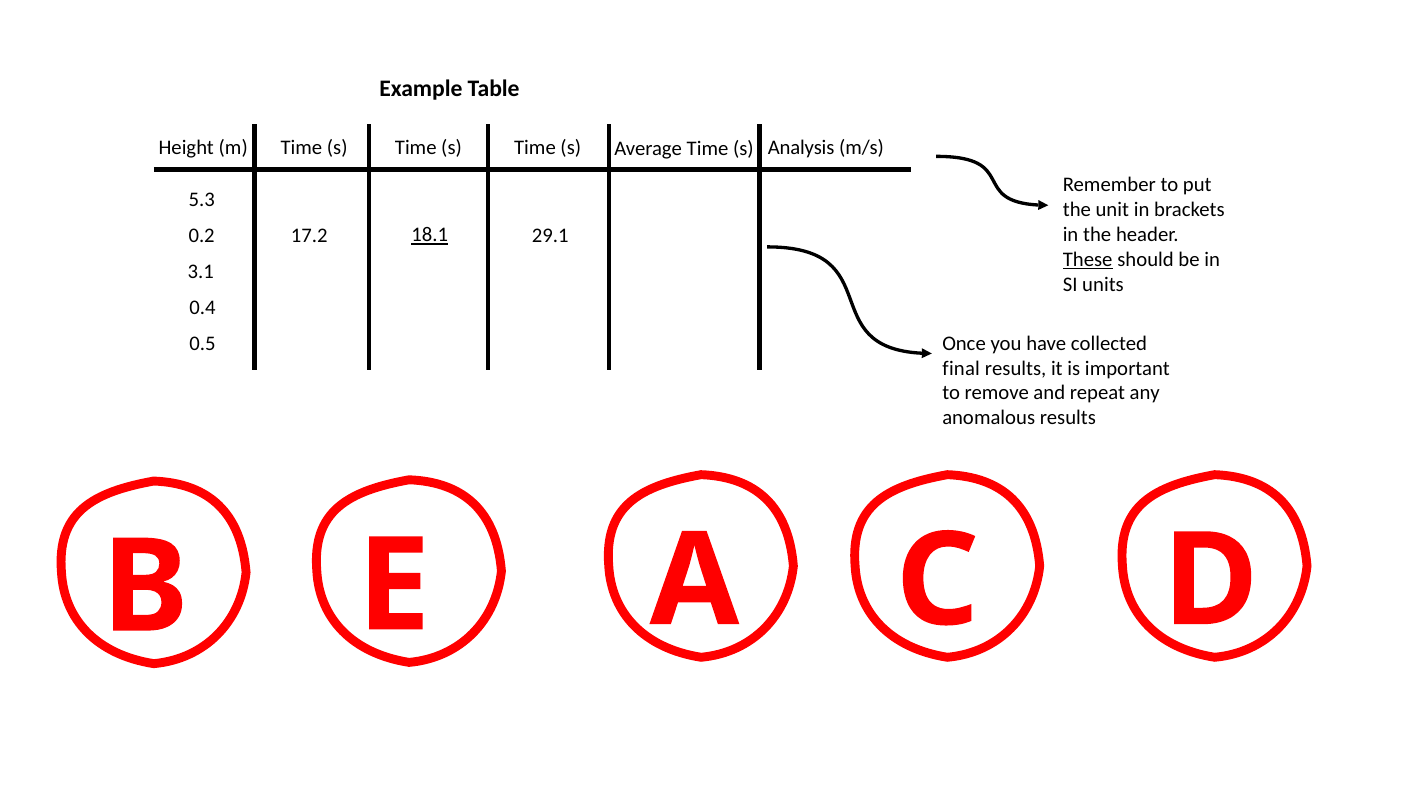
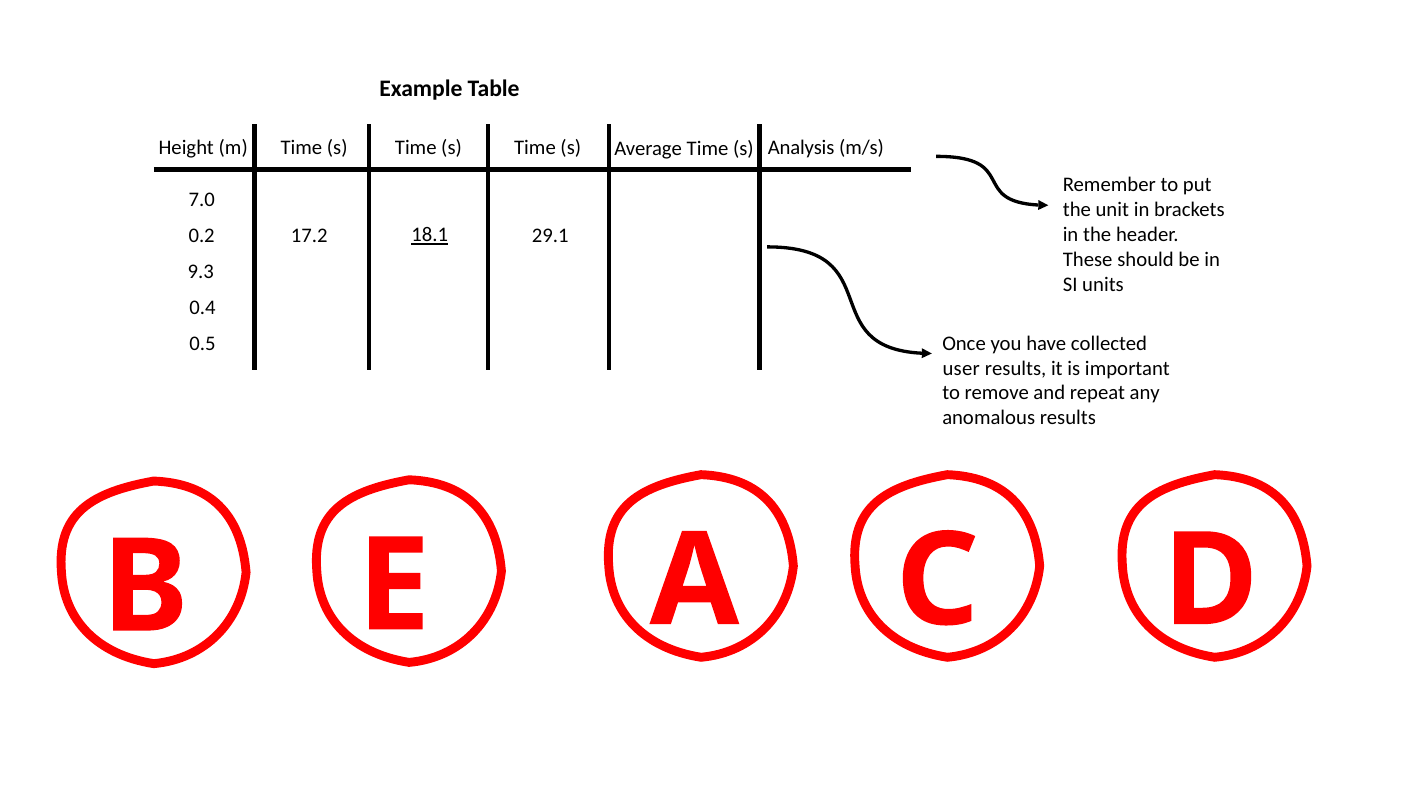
5.3: 5.3 -> 7.0
These underline: present -> none
3.1: 3.1 -> 9.3
final: final -> user
